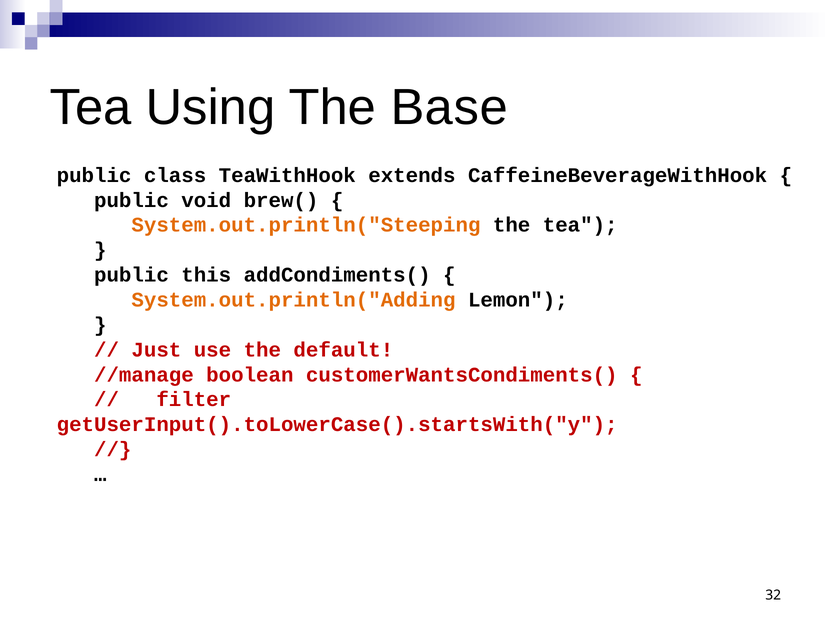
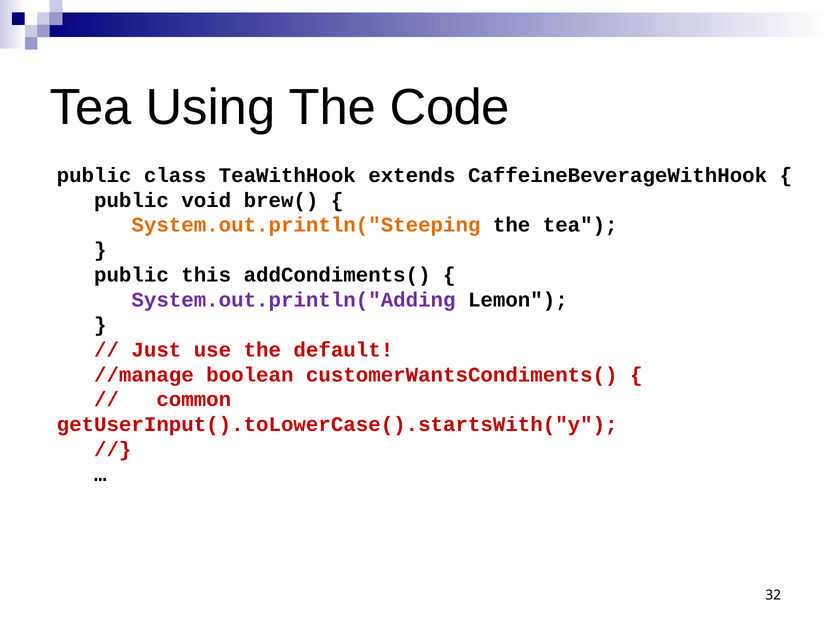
Base: Base -> Code
System.out.println("Adding colour: orange -> purple
filter: filter -> common
